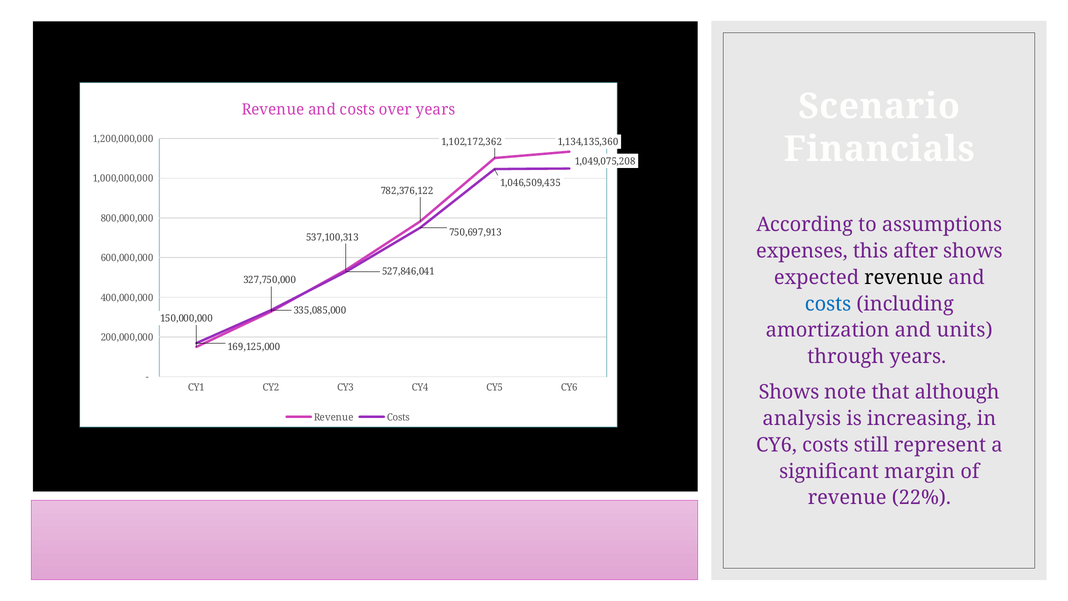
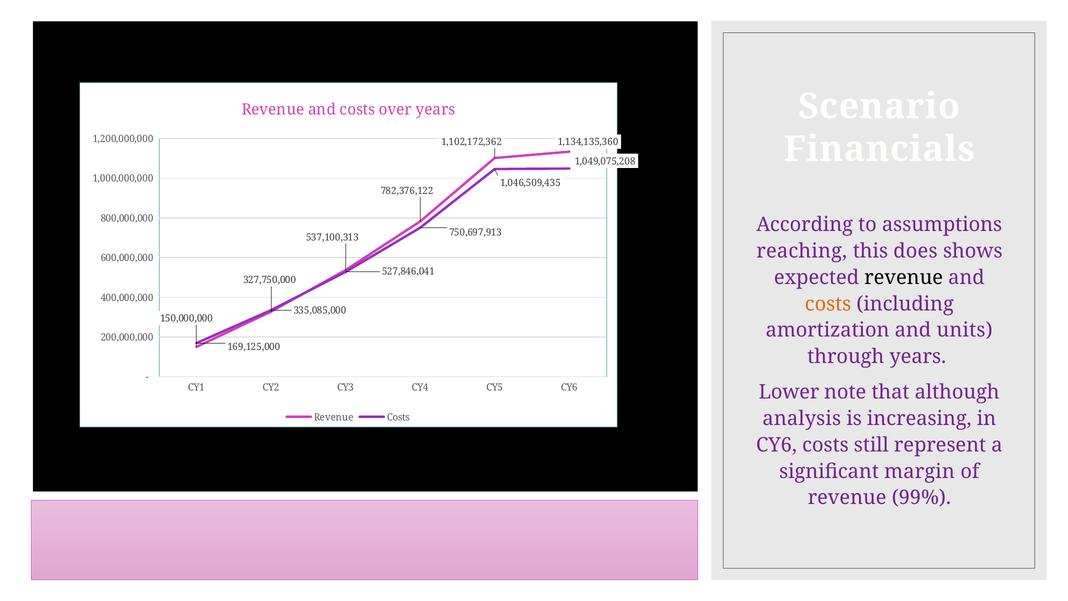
expenses: expenses -> reaching
after: after -> does
costs at (828, 304) colour: blue -> orange
Shows at (789, 392): Shows -> Lower
22%: 22% -> 99%
